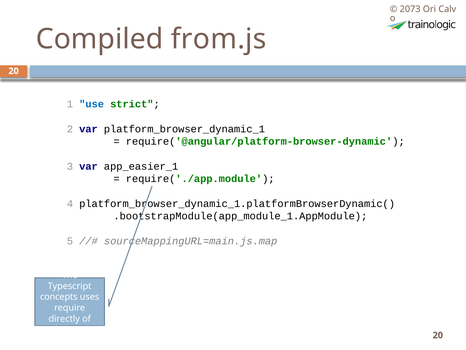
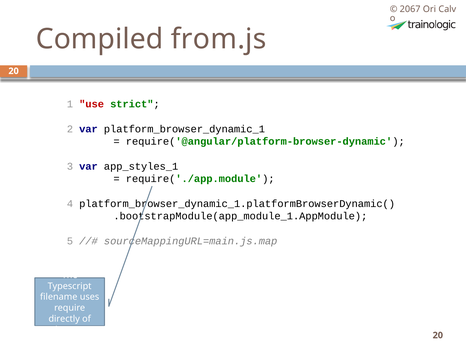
2073: 2073 -> 2067
use colour: blue -> red
app_easier_1: app_easier_1 -> app_styles_1
concepts: concepts -> filename
